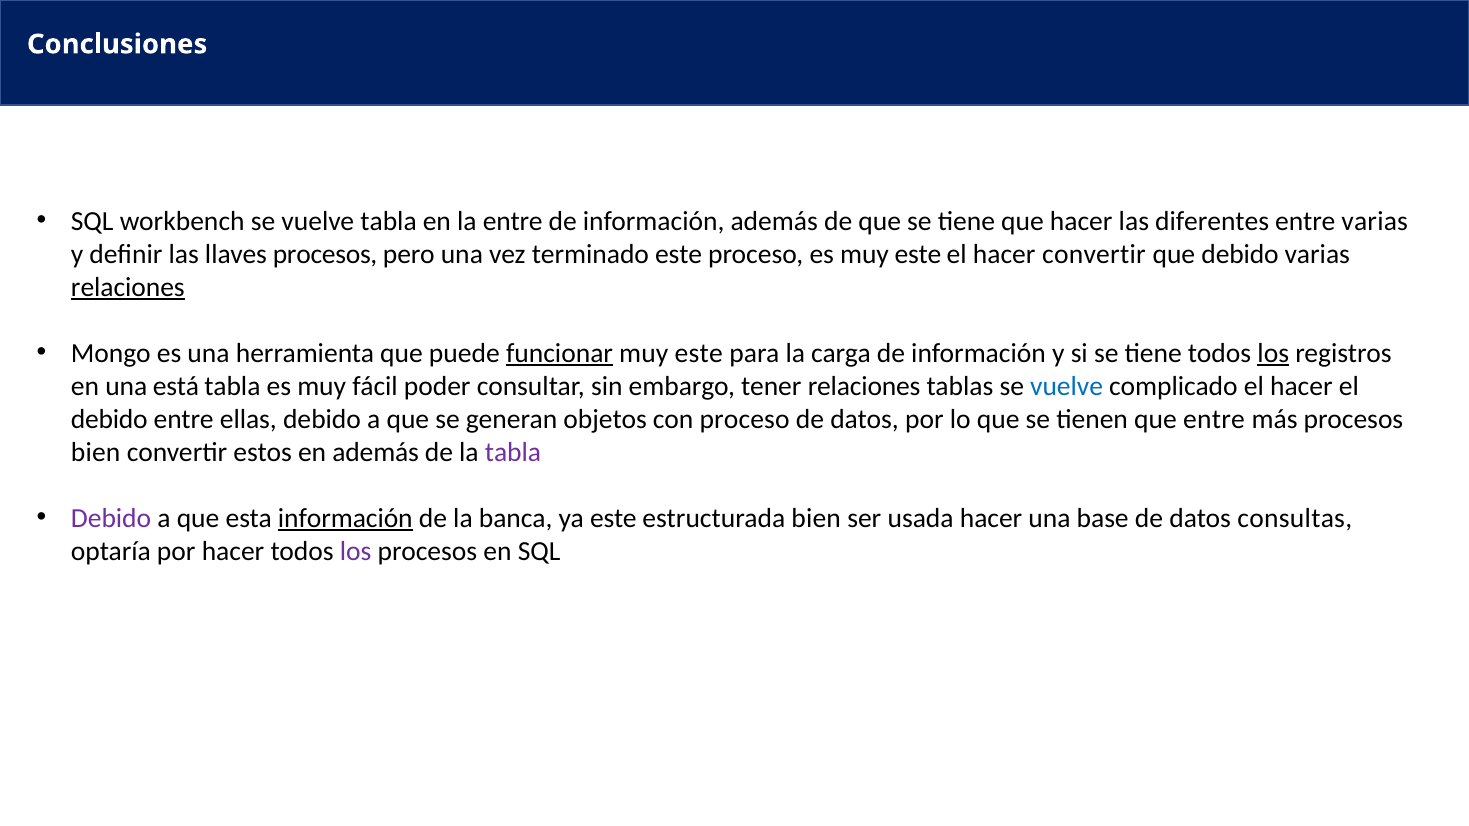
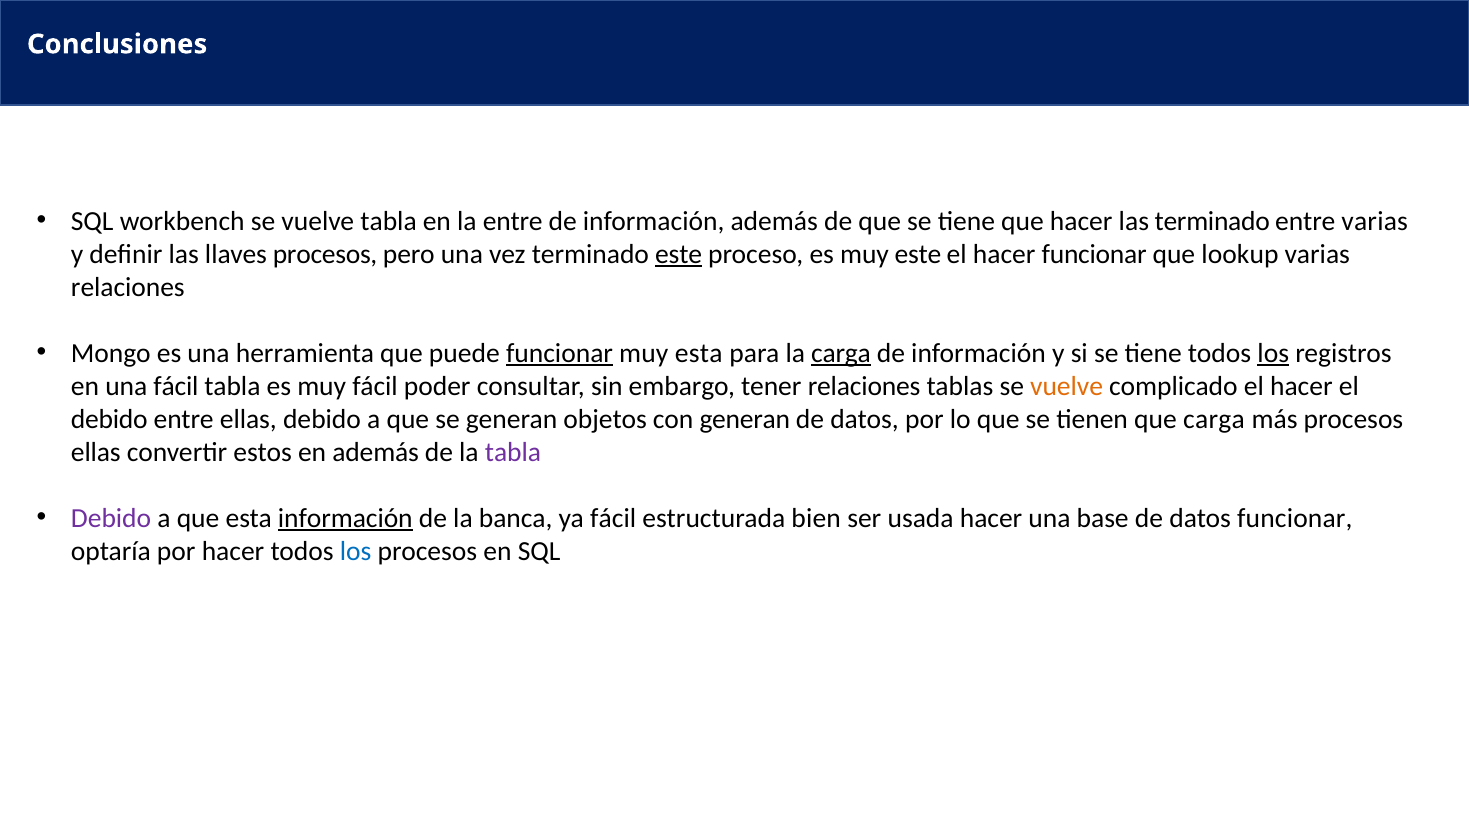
las diferentes: diferentes -> terminado
este at (679, 254) underline: none -> present
hacer convertir: convertir -> funcionar
que debido: debido -> lookup
relaciones at (128, 287) underline: present -> none
este at (699, 353): este -> esta
carga at (841, 353) underline: none -> present
una está: está -> fácil
vuelve at (1067, 386) colour: blue -> orange
con proceso: proceso -> generan
que entre: entre -> carga
bien at (96, 452): bien -> ellas
ya este: este -> fácil
datos consultas: consultas -> funcionar
los at (356, 552) colour: purple -> blue
